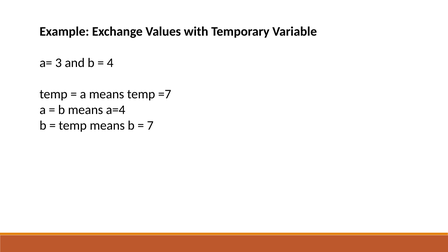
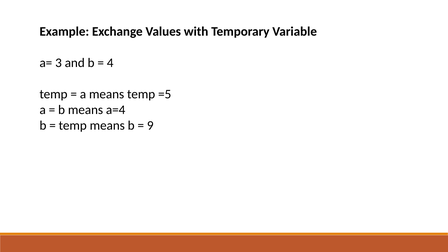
=7: =7 -> =5
7: 7 -> 9
